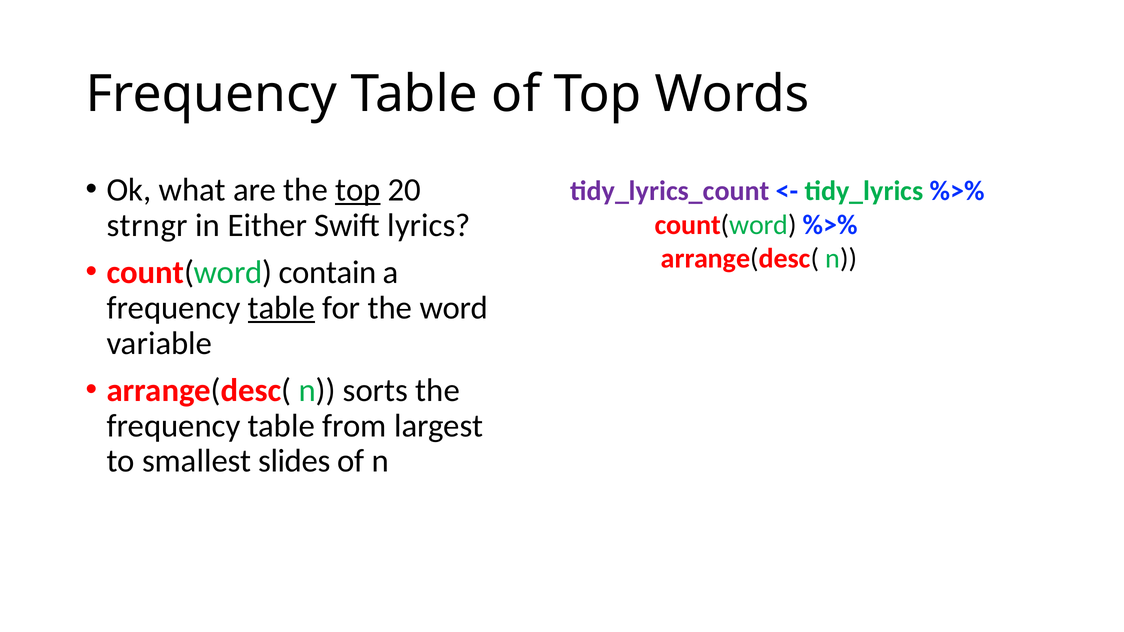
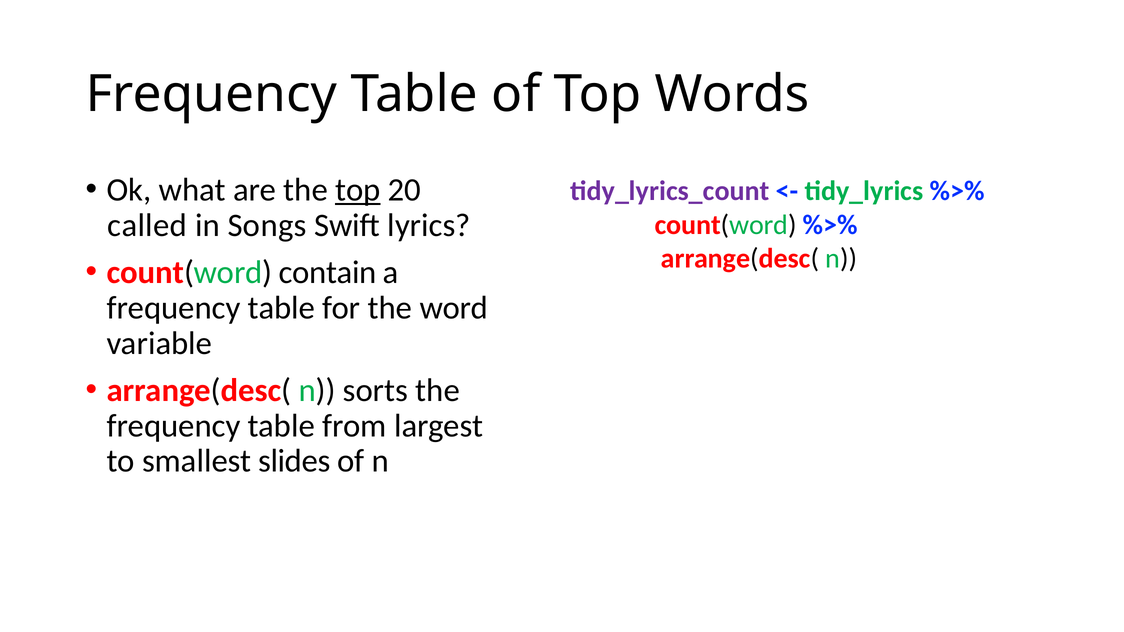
strngr: strngr -> called
Either: Either -> Songs
table at (281, 308) underline: present -> none
